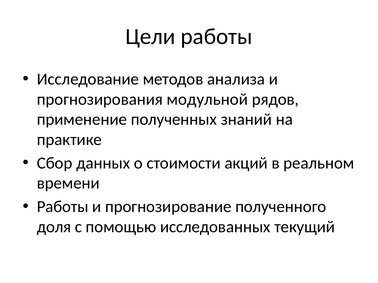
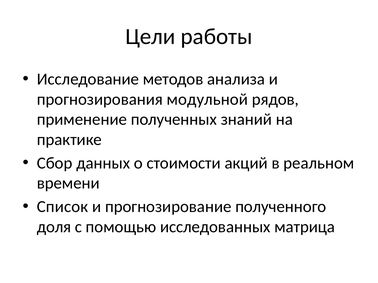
Работы at (63, 207): Работы -> Список
текущий: текущий -> матрица
